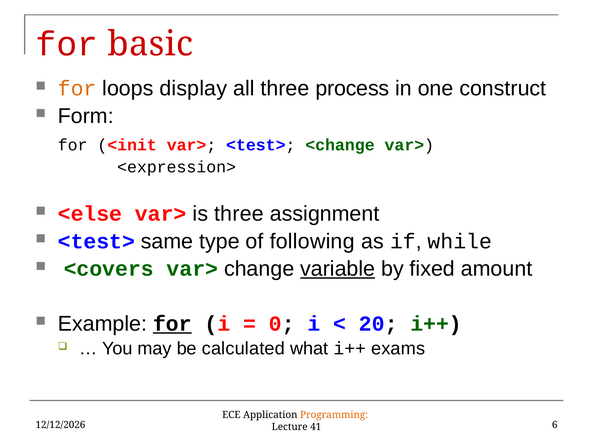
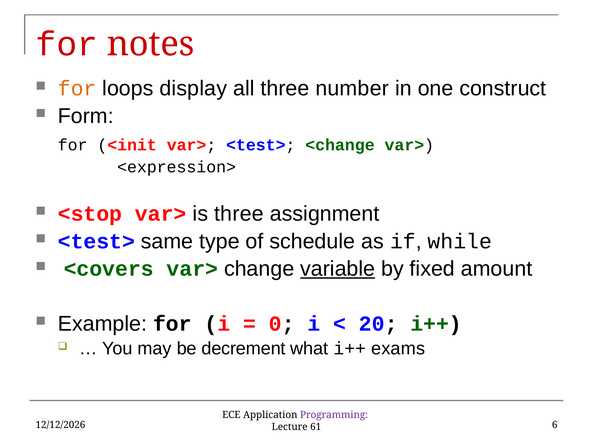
basic: basic -> notes
process: process -> number
<else: <else -> <stop
following: following -> schedule
for at (172, 323) underline: present -> none
calculated: calculated -> decrement
Programming colour: orange -> purple
41: 41 -> 61
